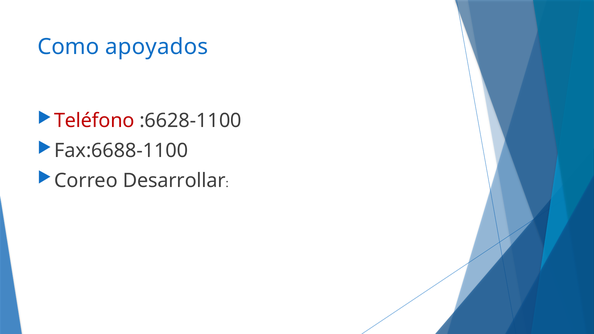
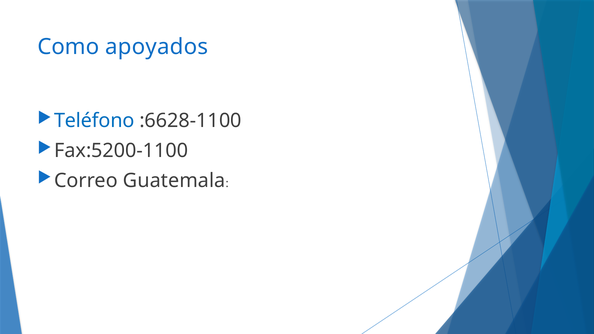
Teléfono colour: red -> blue
Fax:6688-1100: Fax:6688-1100 -> Fax:5200-1100
Desarrollar: Desarrollar -> Guatemala
